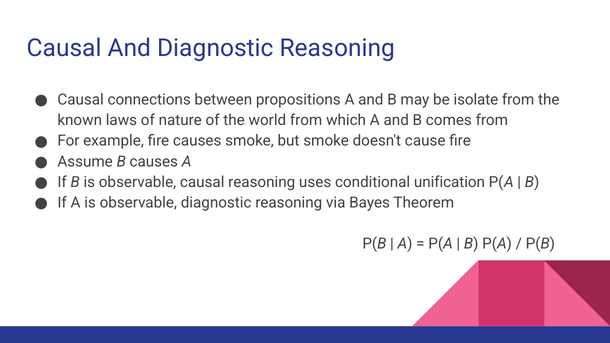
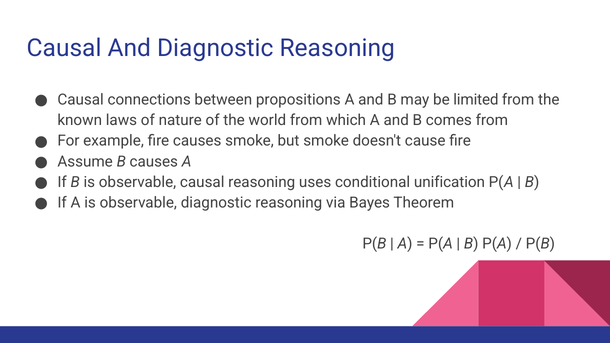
isolate: isolate -> limited
